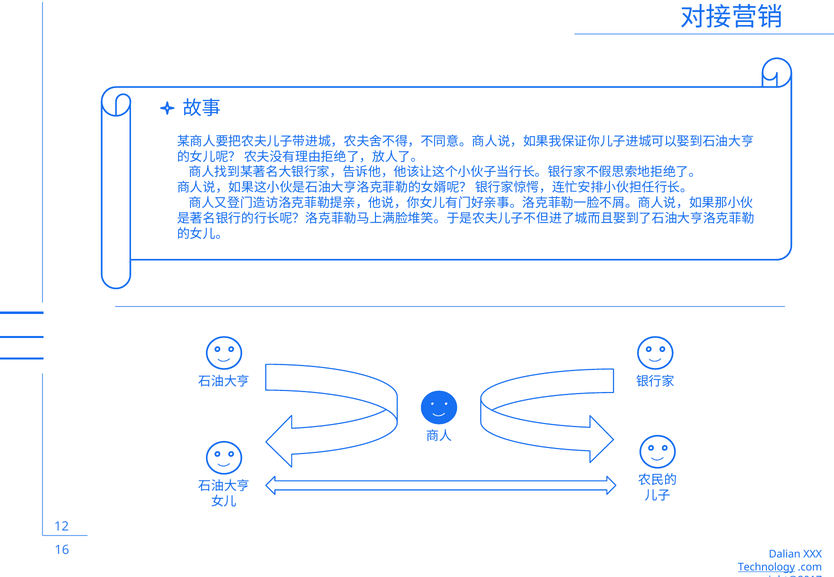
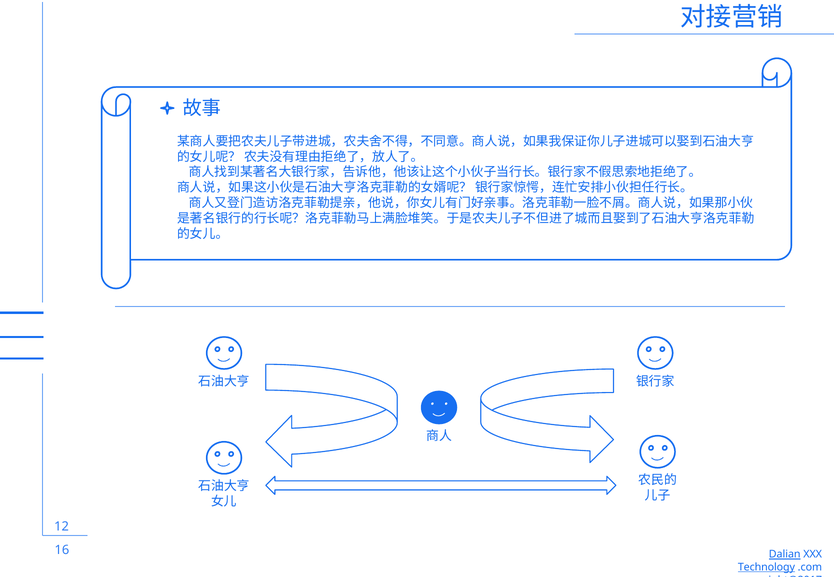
Dalian underline: none -> present
